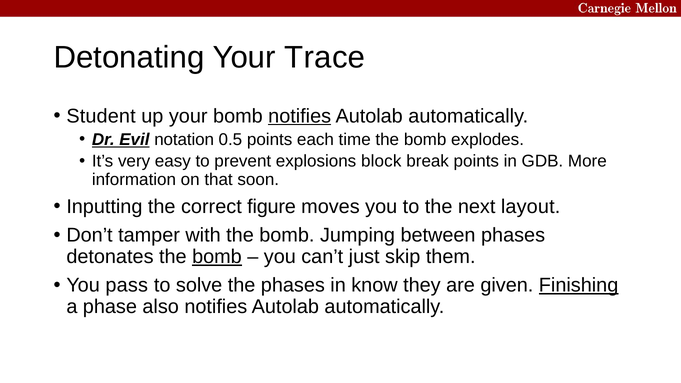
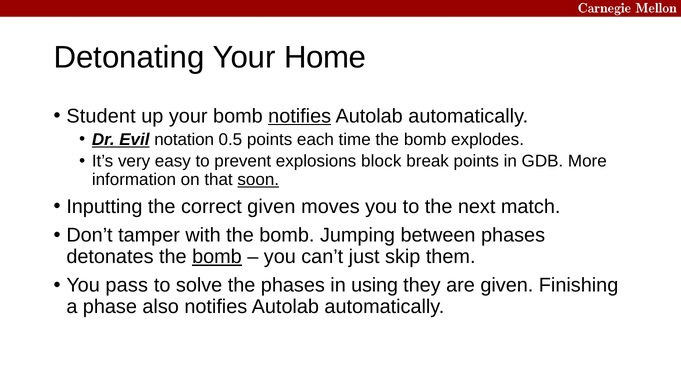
Trace: Trace -> Home
soon underline: none -> present
correct figure: figure -> given
layout: layout -> match
know: know -> using
Finishing underline: present -> none
